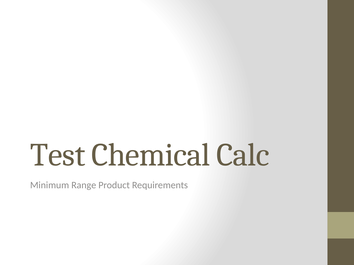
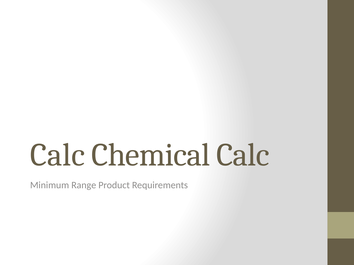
Test at (58, 155): Test -> Calc
